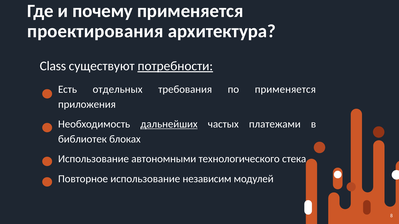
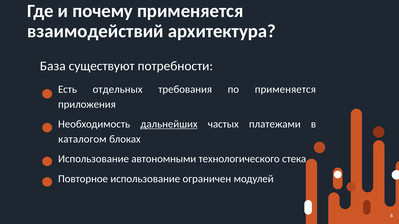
проектирования: проектирования -> взаимодействий
Class: Class -> База
потребности underline: present -> none
библиотек: библиотек -> каталогом
независим: независим -> ограничен
